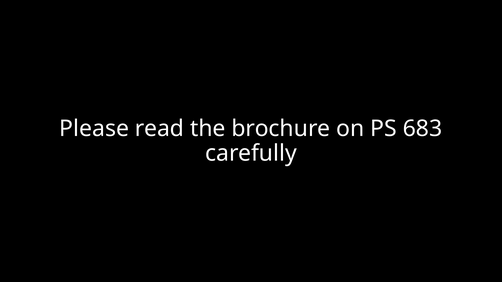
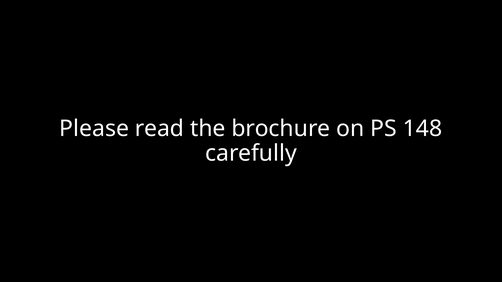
683: 683 -> 148
